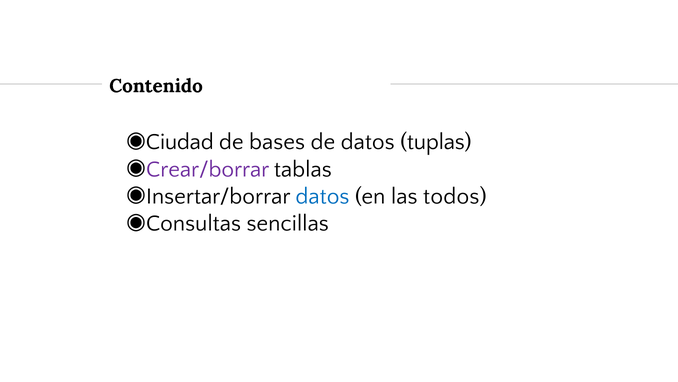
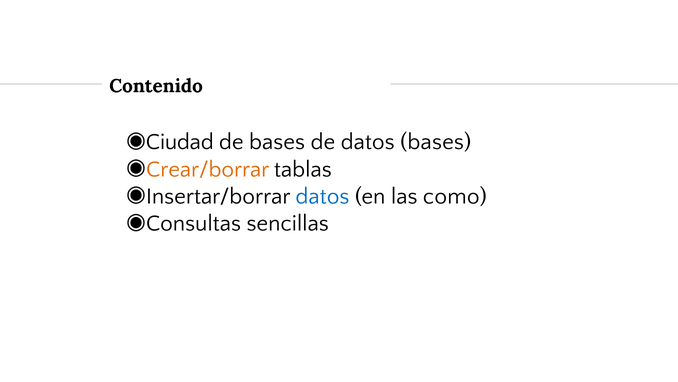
datos tuplas: tuplas -> bases
Crear/borrar colour: purple -> orange
todos: todos -> como
